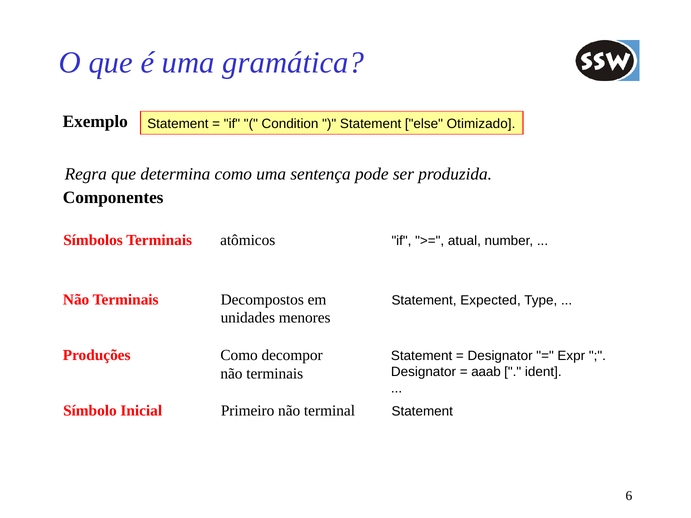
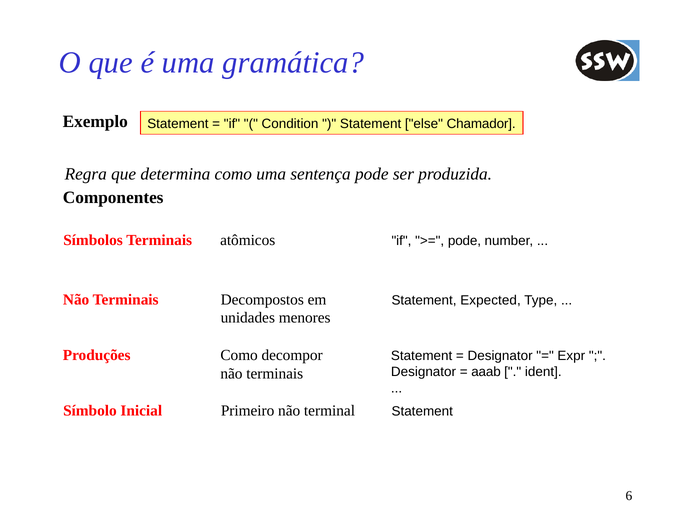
Otimizado: Otimizado -> Chamador
atual at (464, 241): atual -> pode
